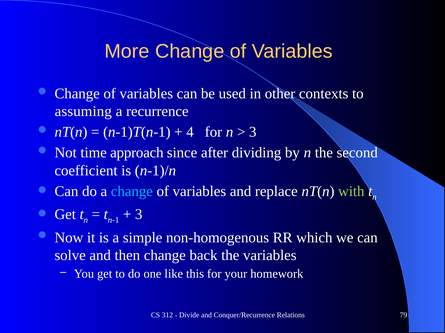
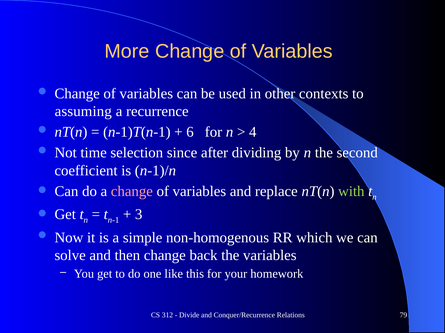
4: 4 -> 6
3 at (253, 132): 3 -> 4
approach: approach -> selection
change at (132, 192) colour: light blue -> pink
